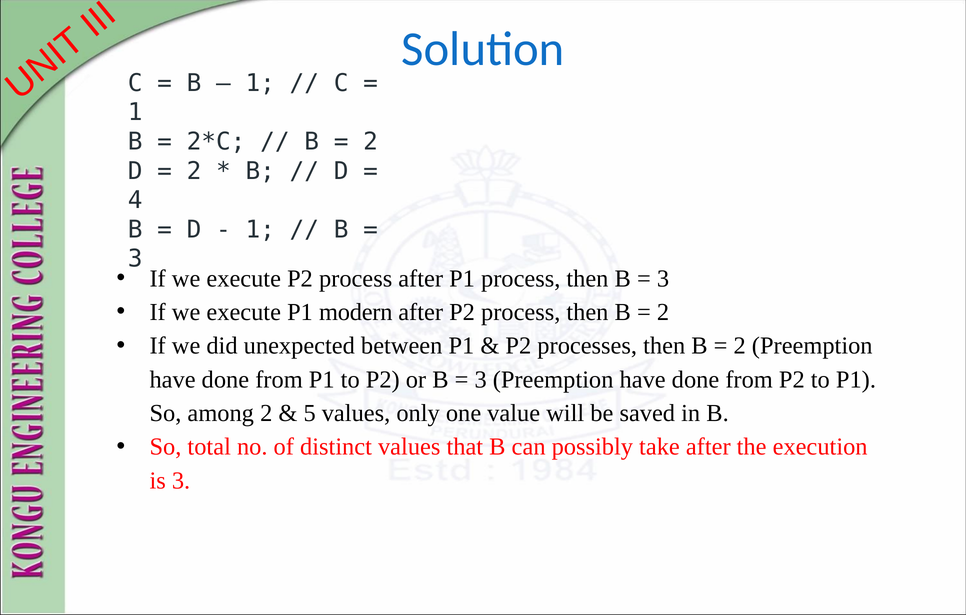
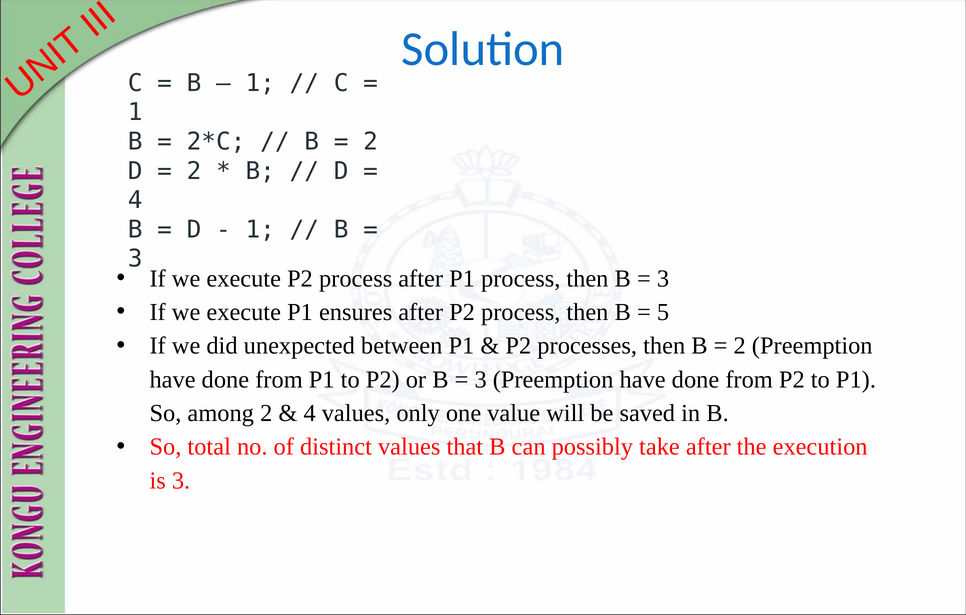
modern: modern -> ensures
2 at (663, 312): 2 -> 5
5 at (310, 413): 5 -> 4
